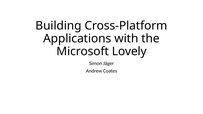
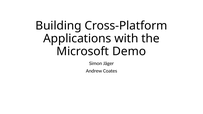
Lovely: Lovely -> Demo
